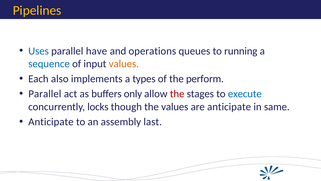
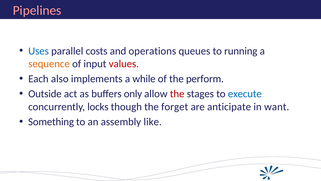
Pipelines colour: yellow -> pink
have: have -> costs
sequence colour: blue -> orange
values at (124, 64) colour: orange -> red
types: types -> while
Parallel at (45, 94): Parallel -> Outside
the values: values -> forget
same: same -> want
Anticipate at (51, 122): Anticipate -> Something
last: last -> like
